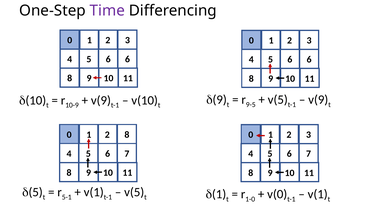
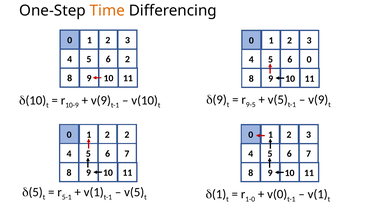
Time colour: purple -> orange
6 at (127, 59): 6 -> 2
6 at (309, 60): 6 -> 0
2 8: 8 -> 2
